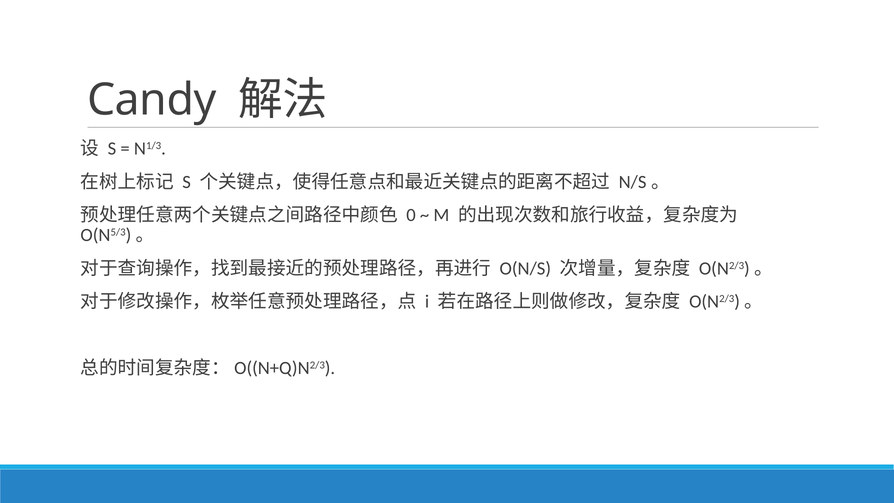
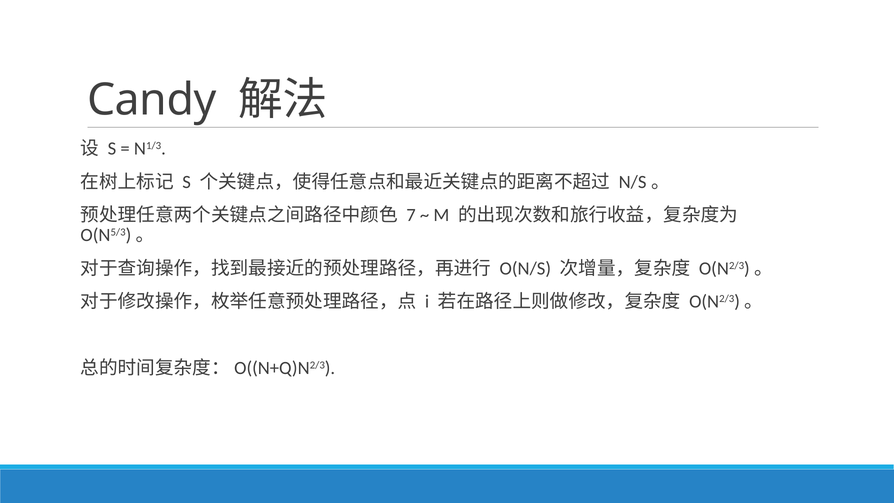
0: 0 -> 7
